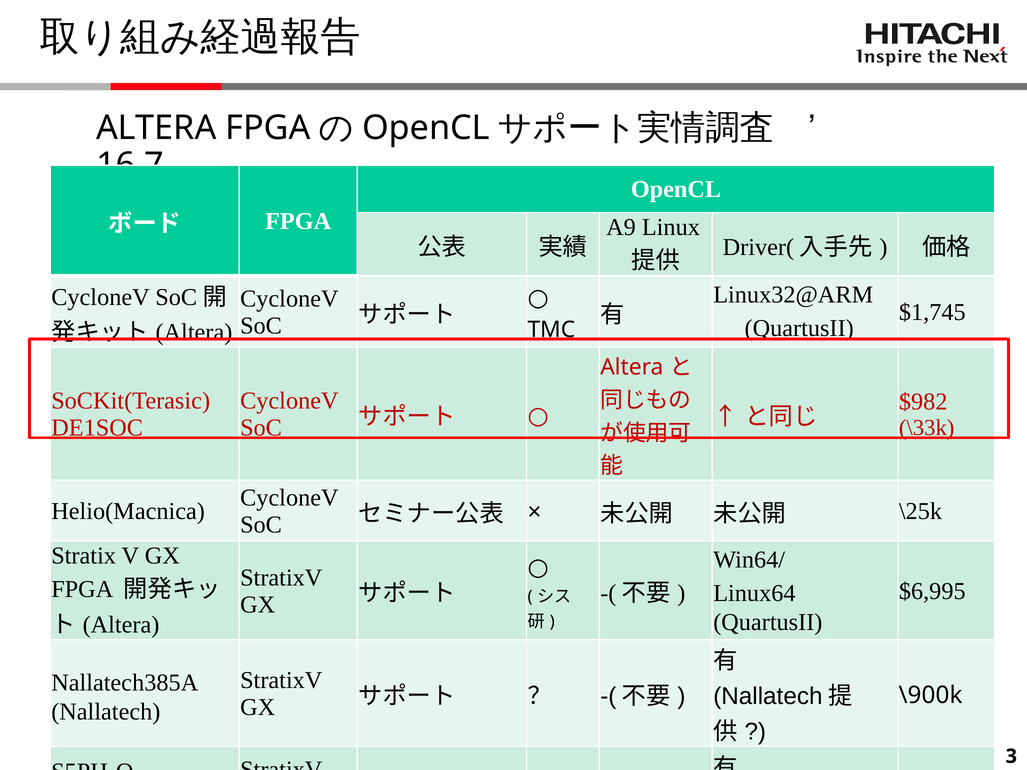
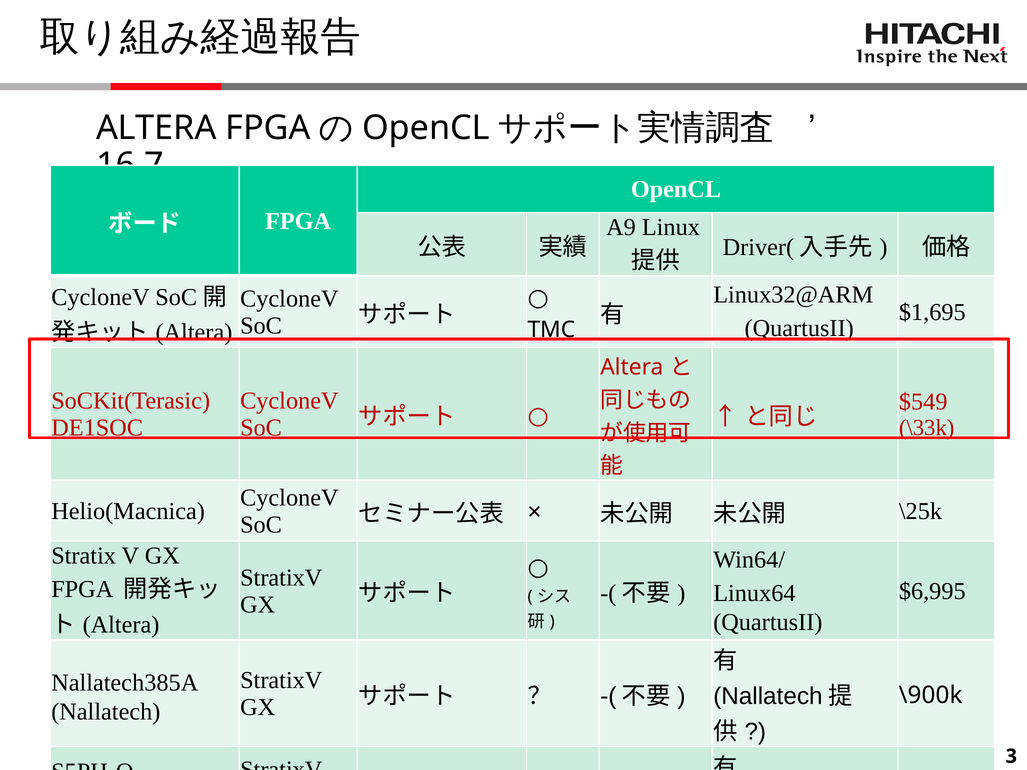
$1,745: $1,745 -> $1,695
$982: $982 -> $549
